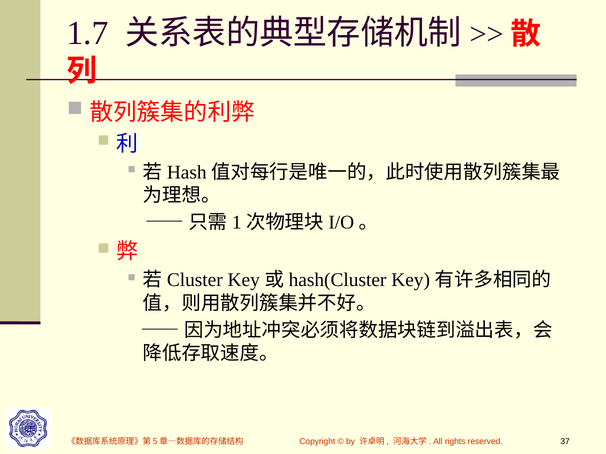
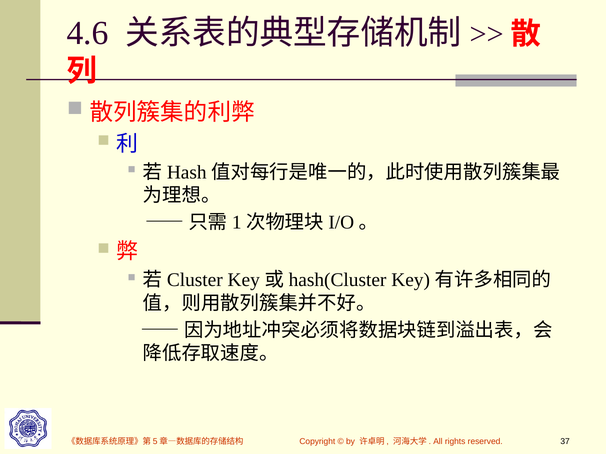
1.7: 1.7 -> 4.6
